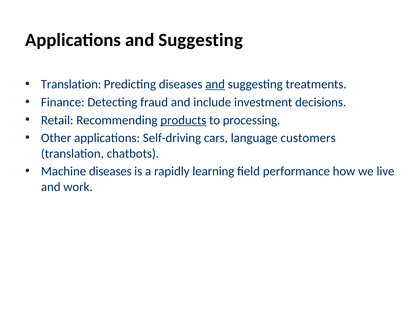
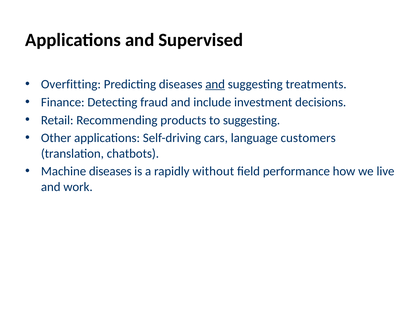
Applications and Suggesting: Suggesting -> Supervised
Translation at (71, 84): Translation -> Overfitting
products underline: present -> none
to processing: processing -> suggesting
learning: learning -> without
